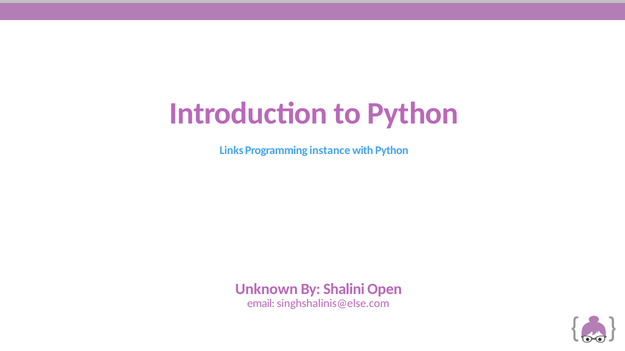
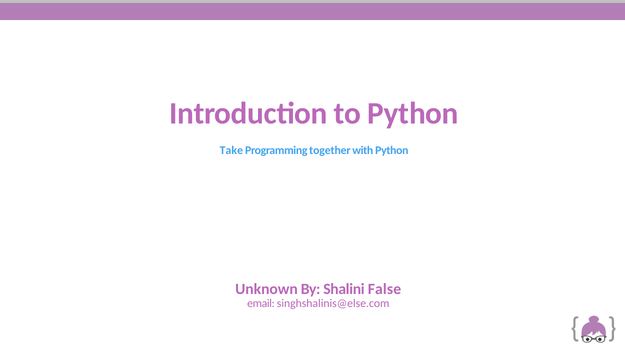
Links: Links -> Take
instance: instance -> together
Open: Open -> False
